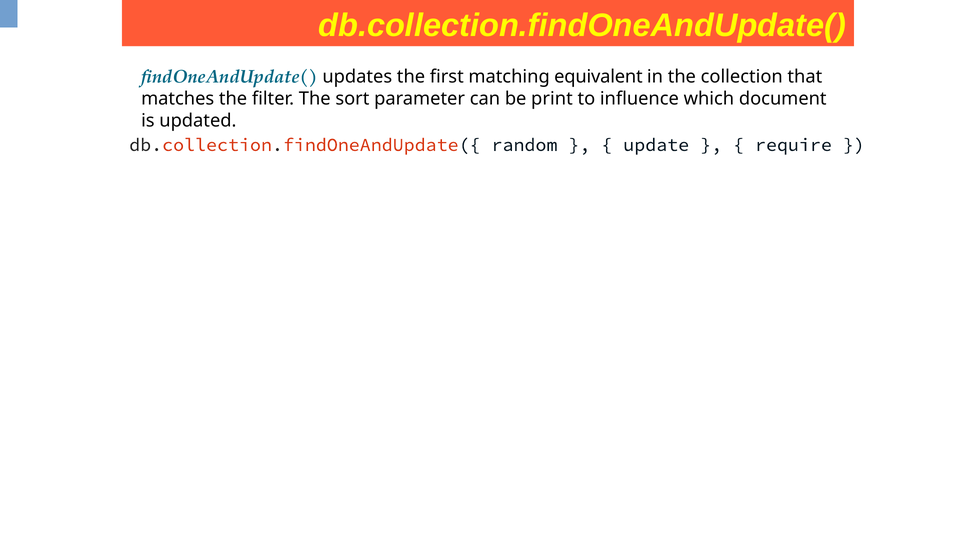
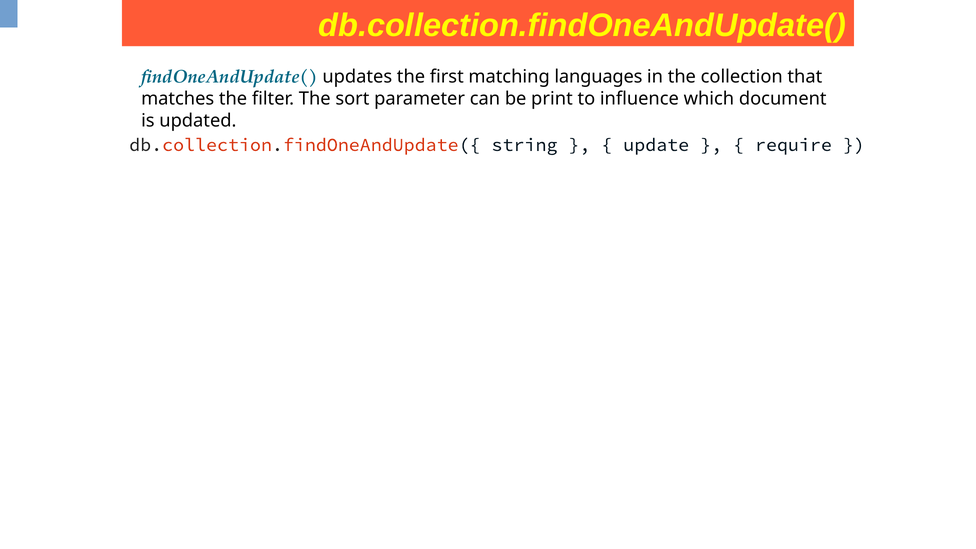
equivalent: equivalent -> languages
random: random -> string
